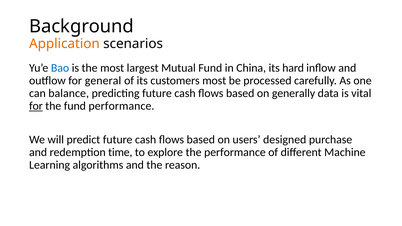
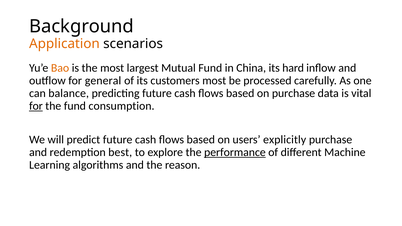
Bao colour: blue -> orange
on generally: generally -> purchase
fund performance: performance -> consumption
designed: designed -> explicitly
time: time -> best
performance at (235, 152) underline: none -> present
